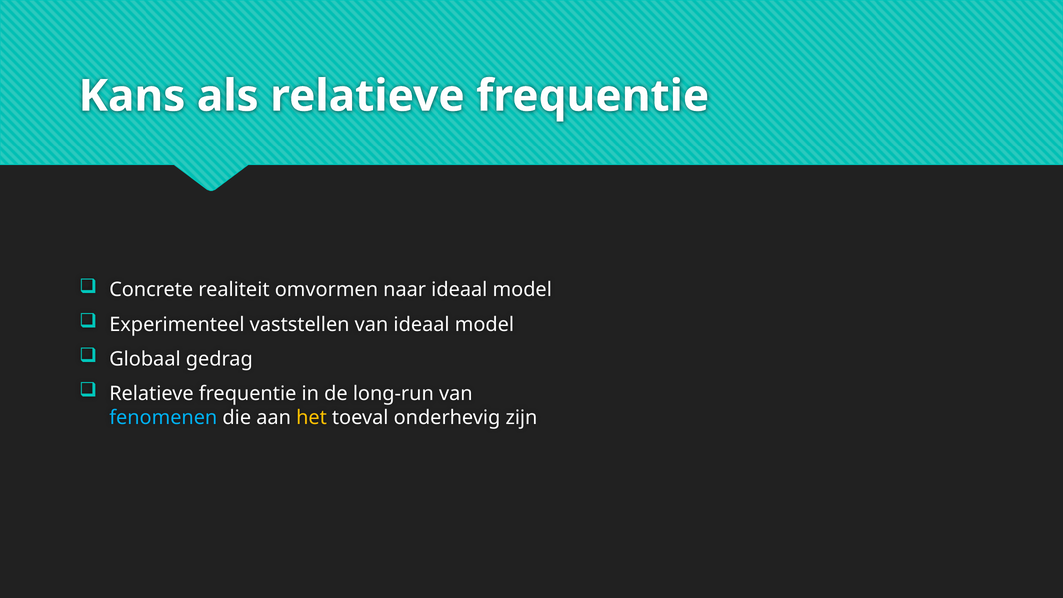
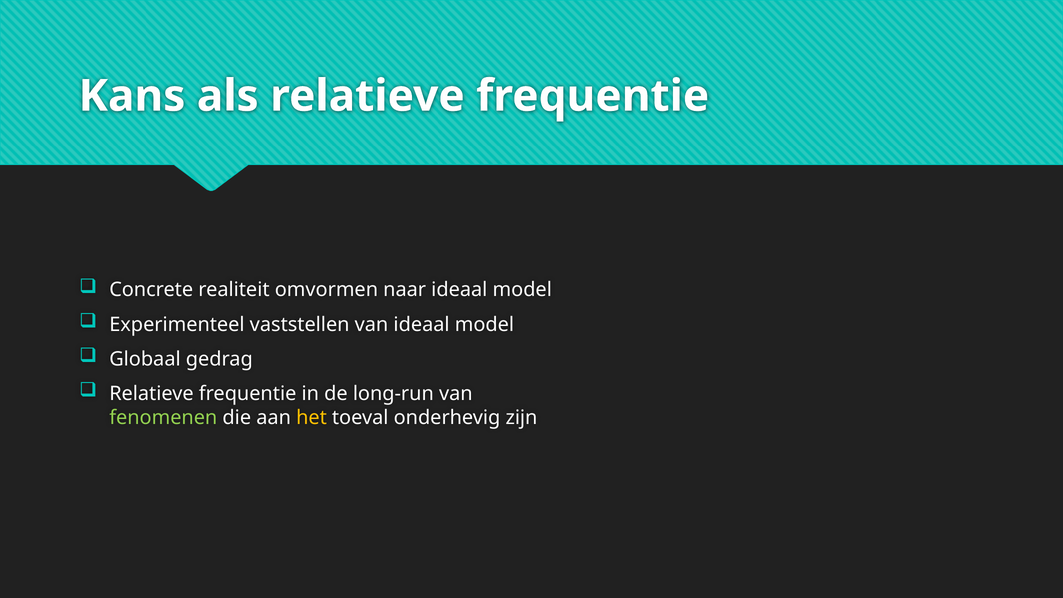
fenomenen colour: light blue -> light green
